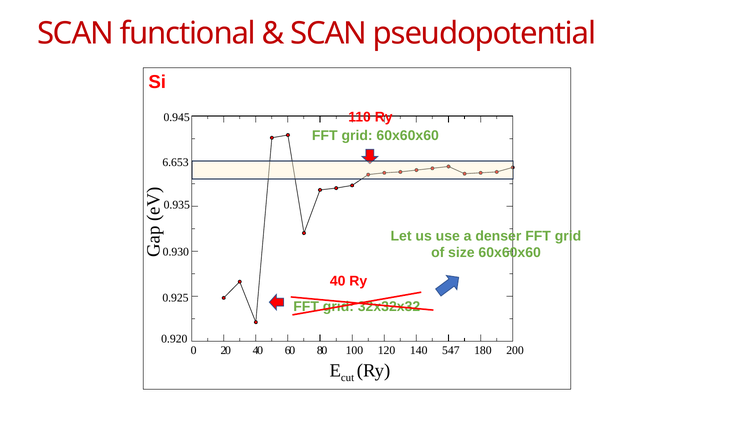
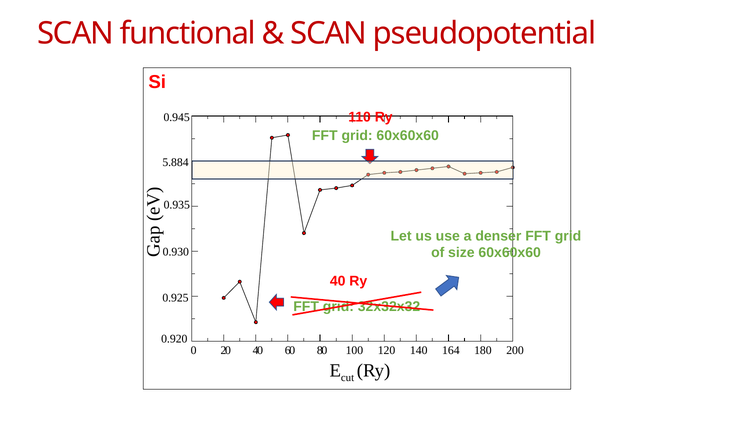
6.653: 6.653 -> 5.884
547: 547 -> 164
